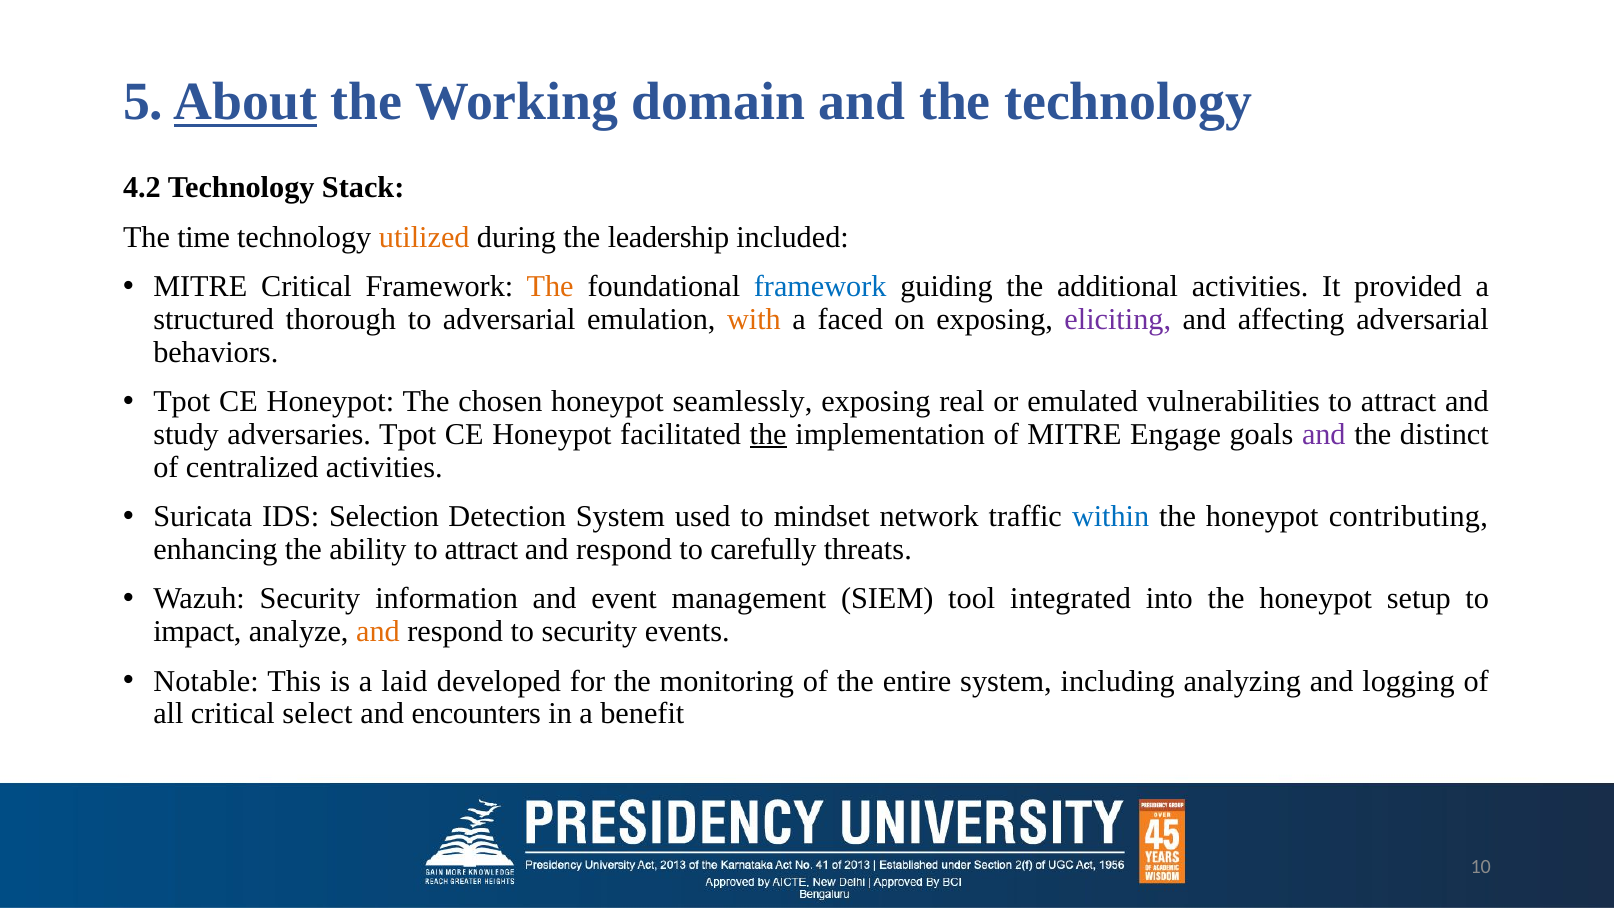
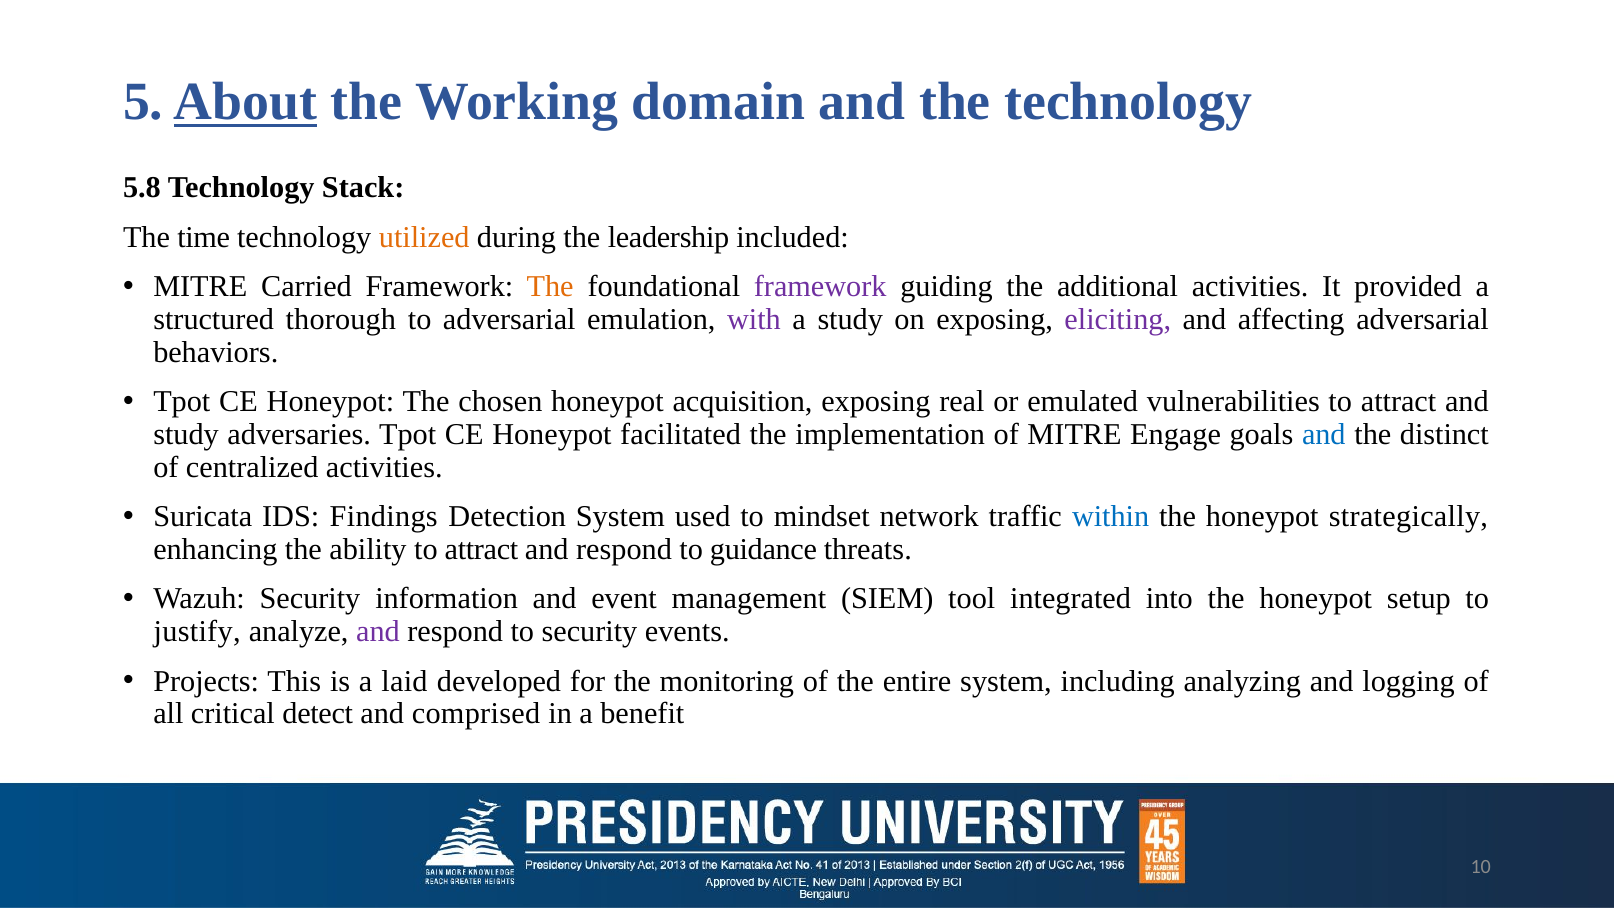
4.2: 4.2 -> 5.8
MITRE Critical: Critical -> Carried
framework at (820, 287) colour: blue -> purple
with colour: orange -> purple
a faced: faced -> study
seamlessly: seamlessly -> acquisition
the at (768, 434) underline: present -> none
and at (1324, 434) colour: purple -> blue
Selection: Selection -> Findings
contributing: contributing -> strategically
carefully: carefully -> guidance
impact: impact -> justify
and at (378, 631) colour: orange -> purple
Notable: Notable -> Projects
select: select -> detect
encounters: encounters -> comprised
